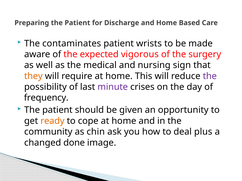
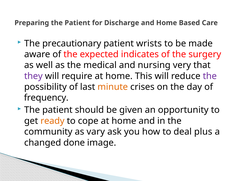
contaminates: contaminates -> precautionary
vigorous: vigorous -> indicates
sign: sign -> very
they colour: orange -> purple
minute colour: purple -> orange
chin: chin -> vary
